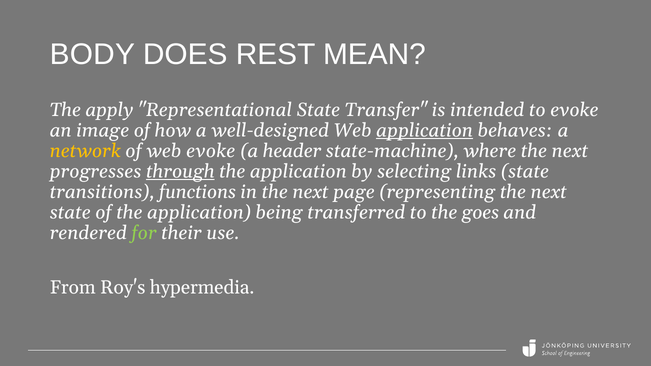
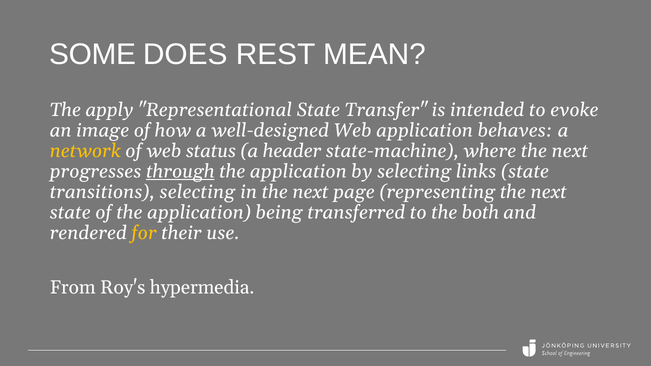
BODY: BODY -> SOME
application at (425, 131) underline: present -> none
web evoke: evoke -> status
transitions functions: functions -> selecting
goes: goes -> both
for colour: light green -> yellow
